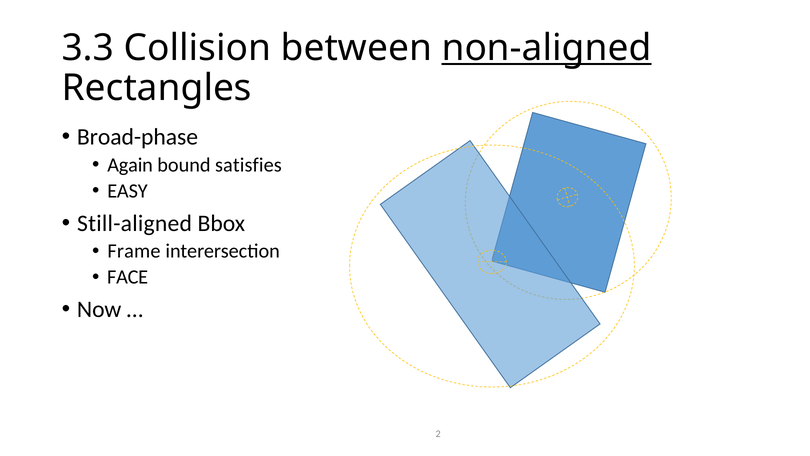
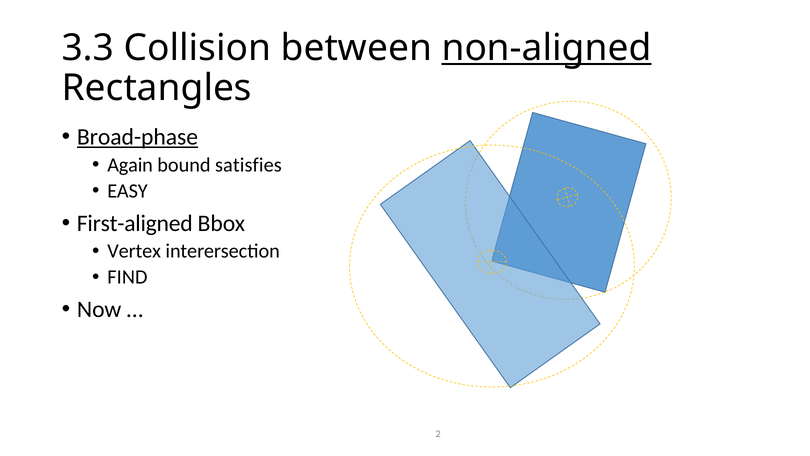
Broad-phase underline: none -> present
Still-aligned: Still-aligned -> First-aligned
Frame: Frame -> Vertex
FACE: FACE -> FIND
